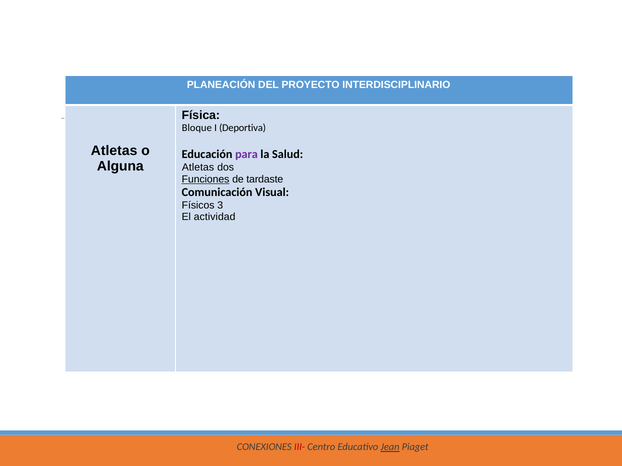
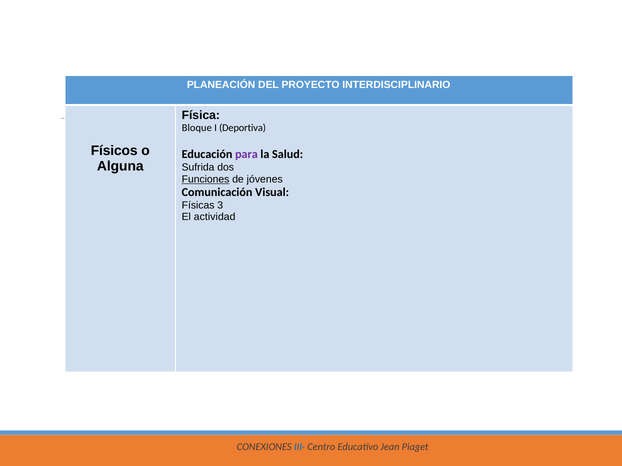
Atletas at (114, 151): Atletas -> Físicos
Atletas at (198, 168): Atletas -> Sufrida
tardaste: tardaste -> jóvenes
Físicos: Físicos -> Físicas
III- colour: red -> blue
Jean underline: present -> none
